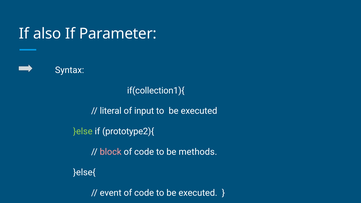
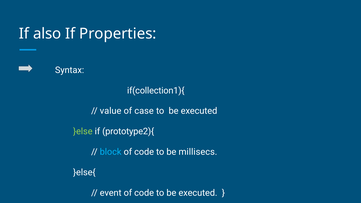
Parameter: Parameter -> Properties
literal: literal -> value
input: input -> case
block colour: pink -> light blue
methods: methods -> millisecs
